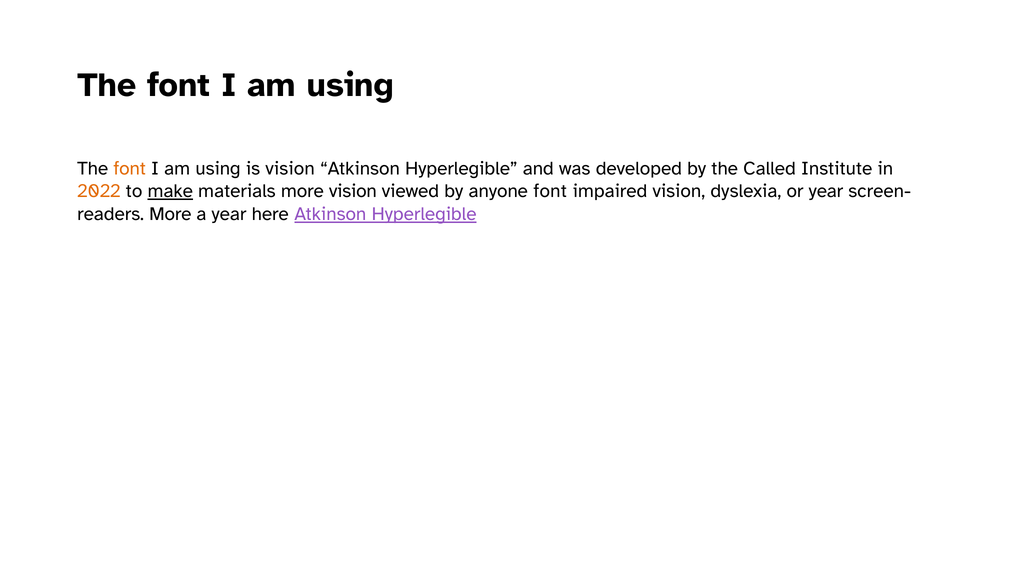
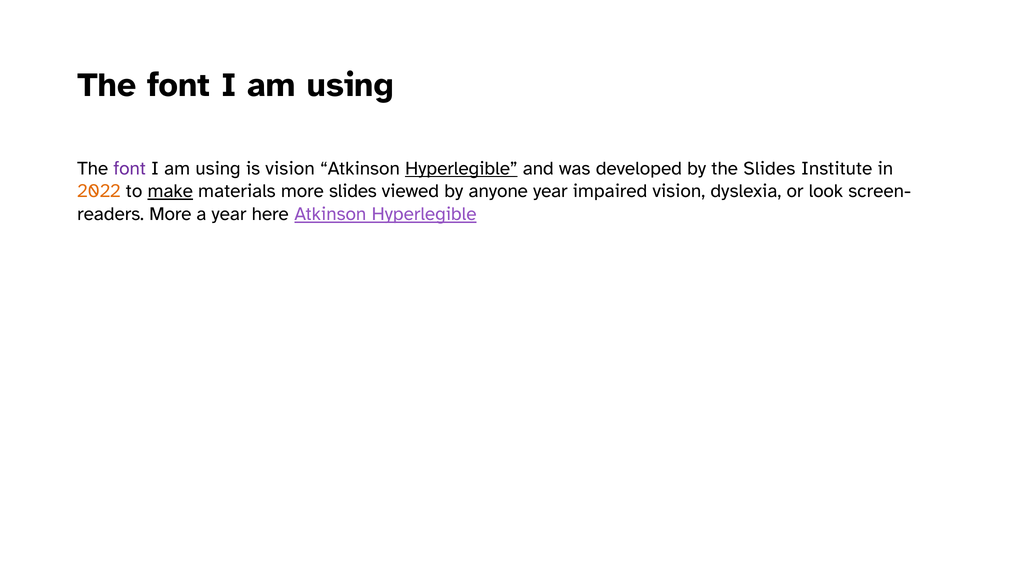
font at (130, 168) colour: orange -> purple
Hyperlegible at (461, 168) underline: none -> present
the Called: Called -> Slides
more vision: vision -> slides
anyone font: font -> year
or year: year -> look
